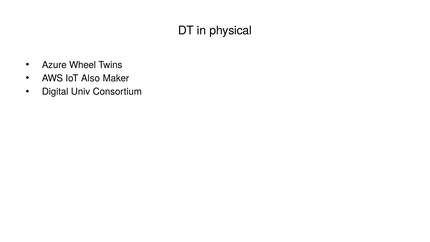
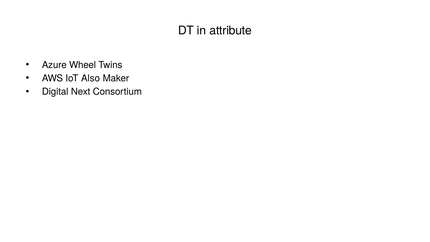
physical: physical -> attribute
Univ: Univ -> Next
